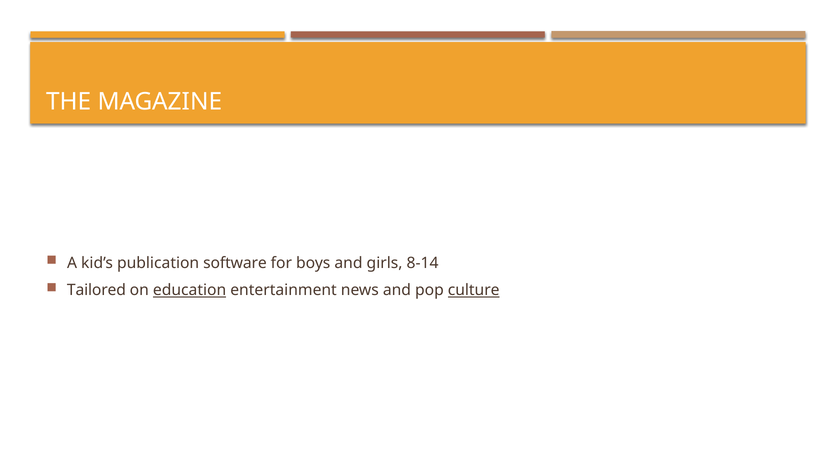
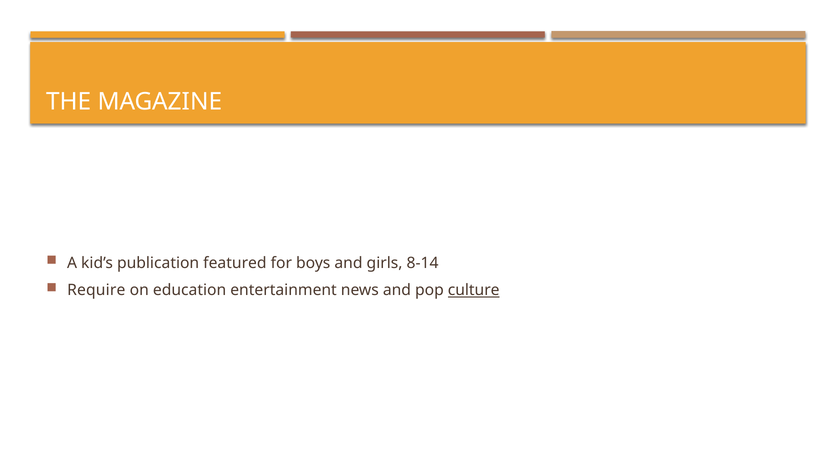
software: software -> featured
Tailored: Tailored -> Require
education underline: present -> none
